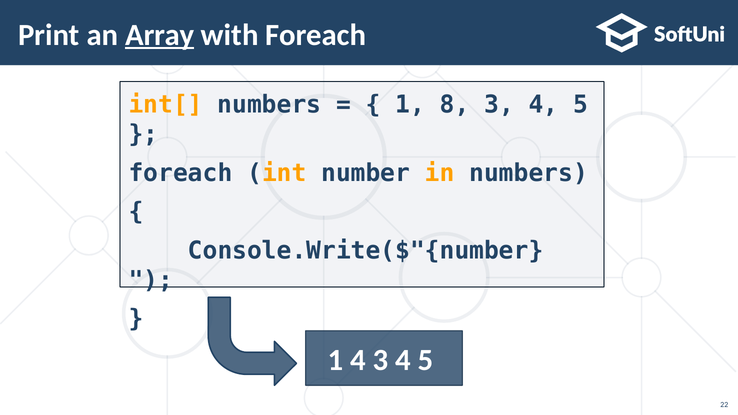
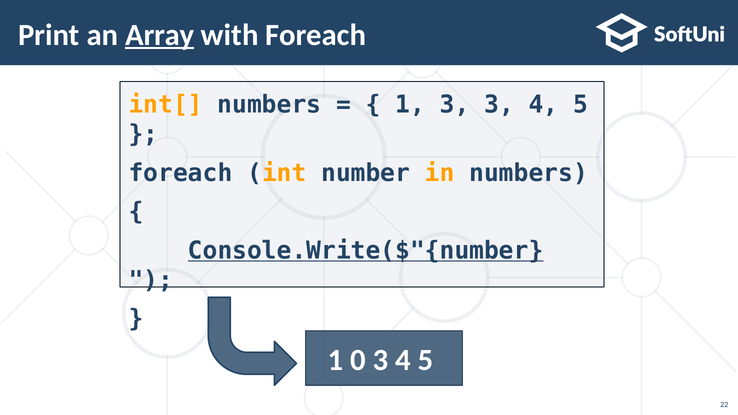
1 8: 8 -> 3
Console.Write($"{number underline: none -> present
1 4: 4 -> 0
